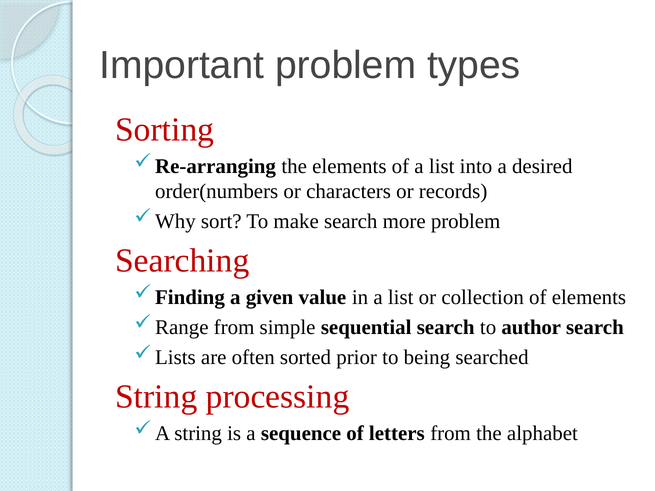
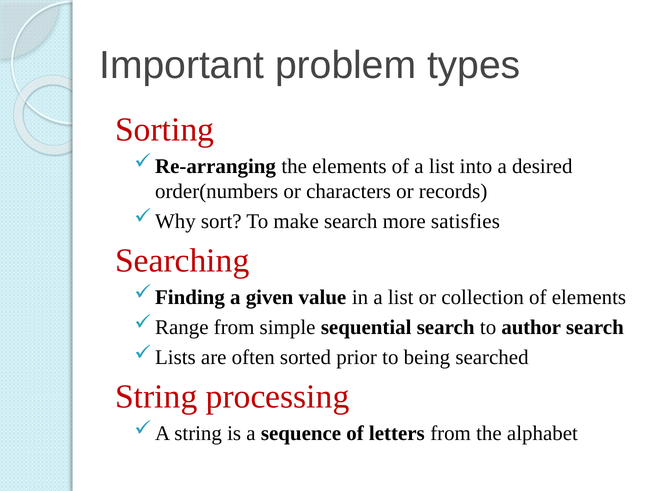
more problem: problem -> satisfies
